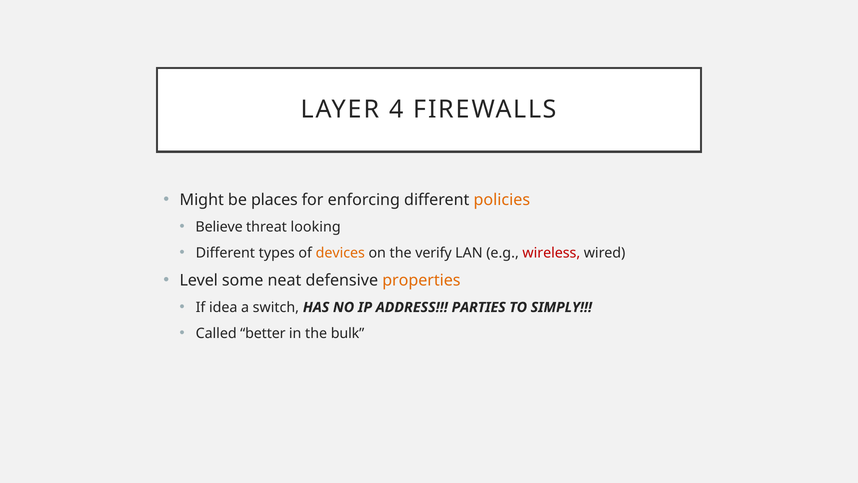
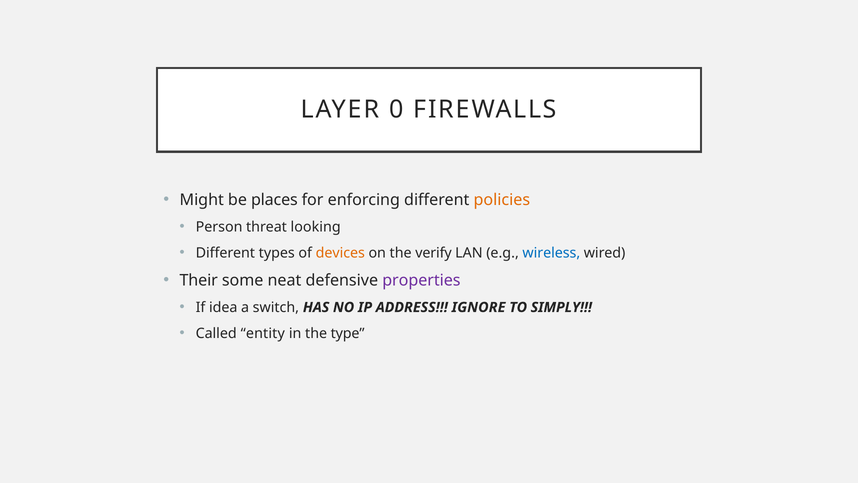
4: 4 -> 0
Believe: Believe -> Person
wireless colour: red -> blue
Level: Level -> Their
properties colour: orange -> purple
PARTIES: PARTIES -> IGNORE
better: better -> entity
bulk: bulk -> type
